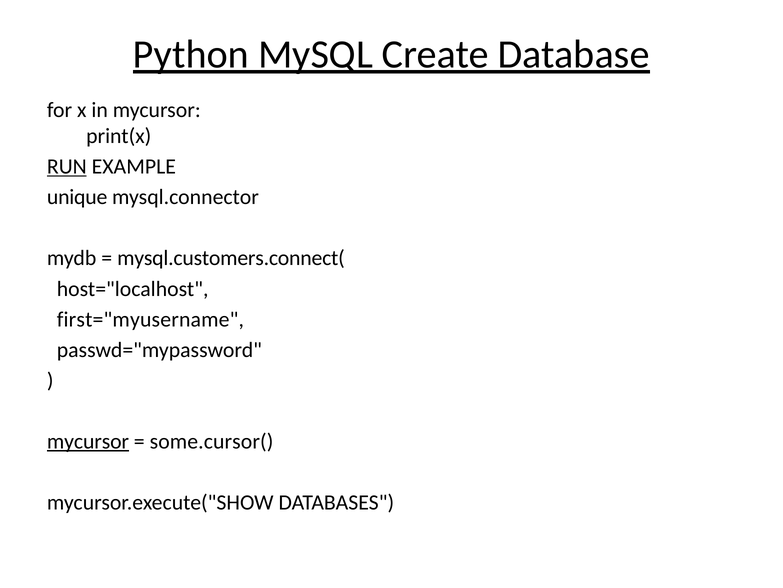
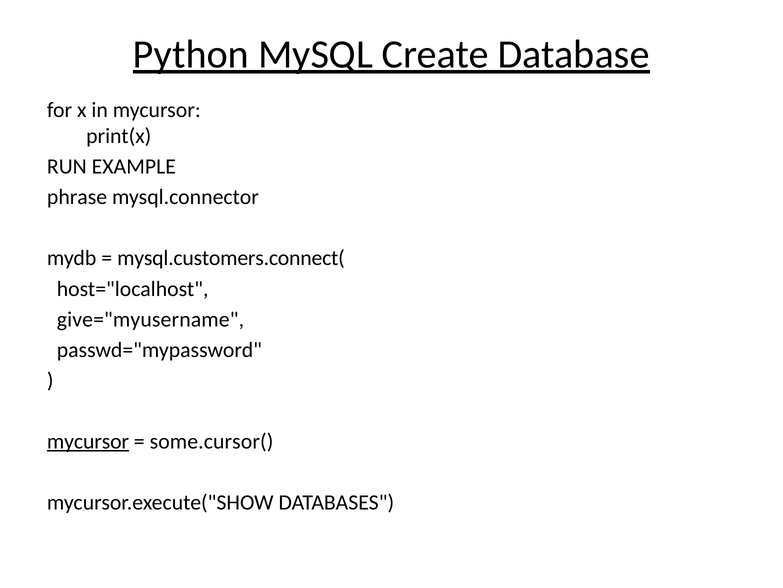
RUN underline: present -> none
unique: unique -> phrase
first="myusername: first="myusername -> give="myusername
